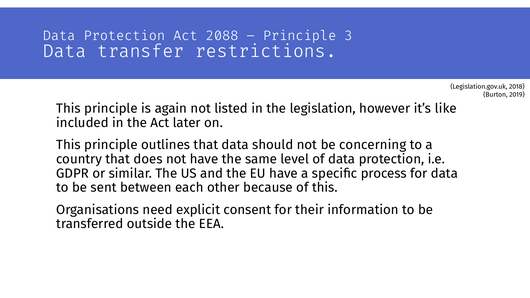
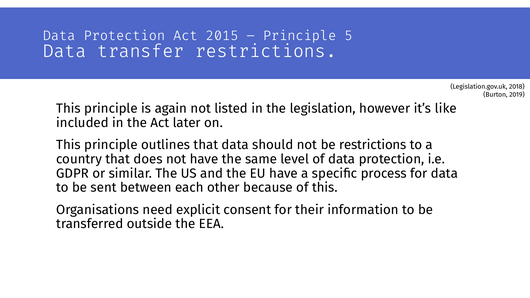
2088: 2088 -> 2015
3: 3 -> 5
be concerning: concerning -> restrictions
